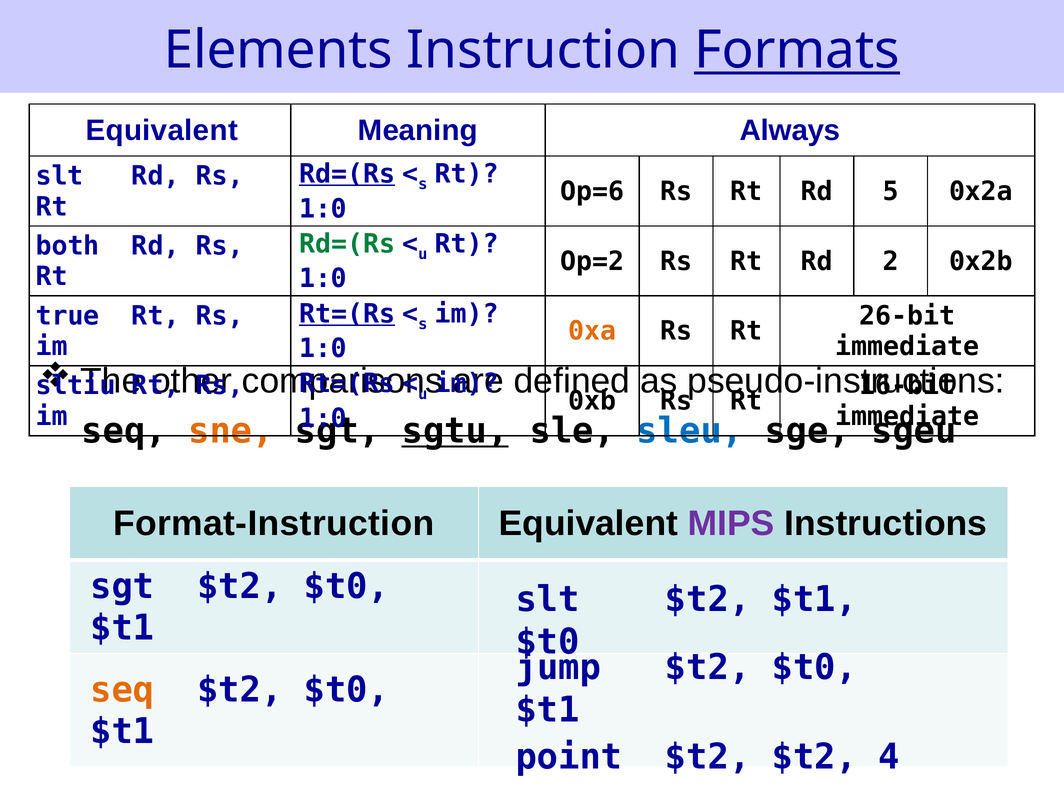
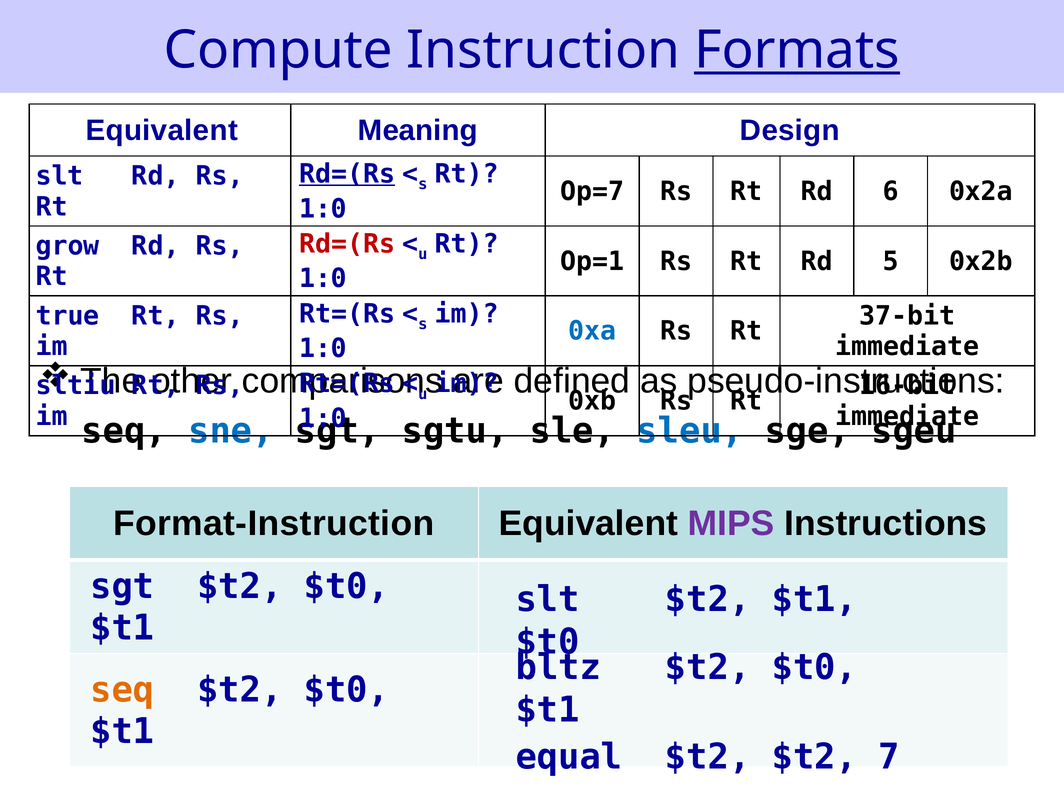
Elements: Elements -> Compute
Always: Always -> Design
Op=6: Op=6 -> Op=7
5: 5 -> 6
Rd=(Rs at (347, 244) colour: green -> red
both: both -> grow
Op=2: Op=2 -> Op=1
2: 2 -> 5
Rt=(Rs at (347, 314) underline: present -> none
26-bit: 26-bit -> 37-bit
0xa colour: orange -> blue
sne colour: orange -> blue
sgtu underline: present -> none
jump: jump -> bltz
point: point -> equal
4: 4 -> 7
